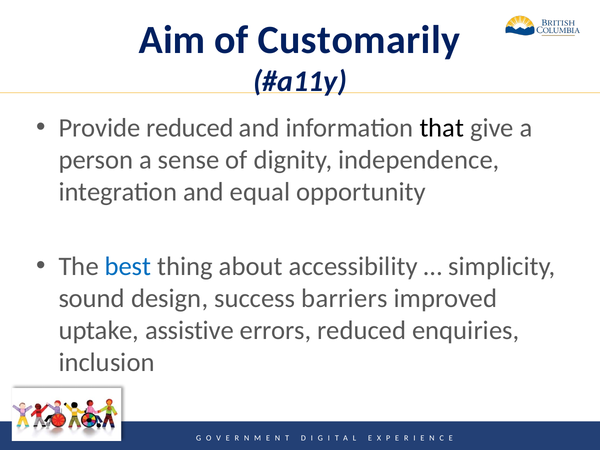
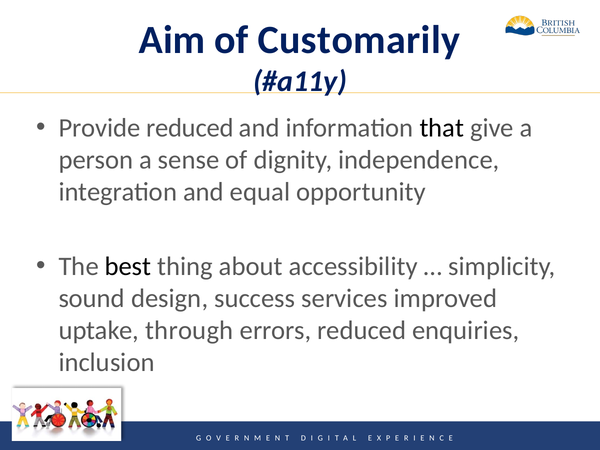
best colour: blue -> black
barriers: barriers -> services
assistive: assistive -> through
